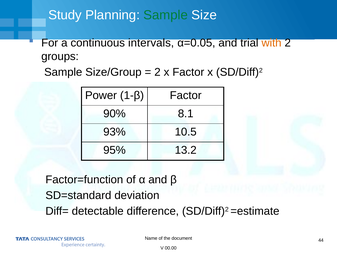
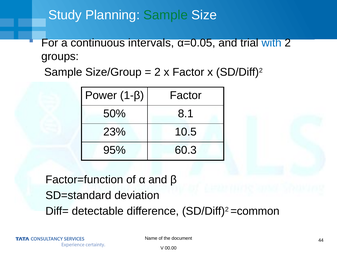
with colour: orange -> blue
90%: 90% -> 50%
93%: 93% -> 23%
13.2: 13.2 -> 60.3
=estimate: =estimate -> =common
